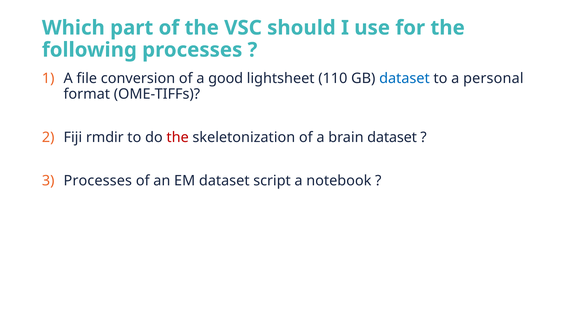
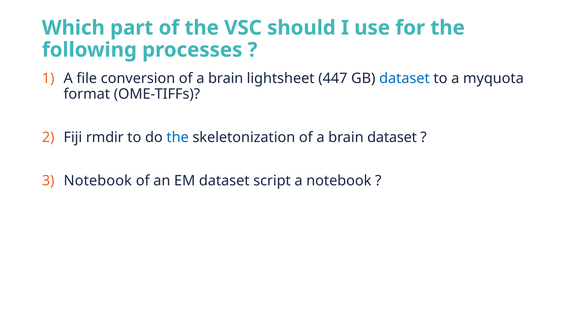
conversion of a good: good -> brain
110: 110 -> 447
personal: personal -> myquota
the at (178, 137) colour: red -> blue
Processes at (98, 181): Processes -> Notebook
